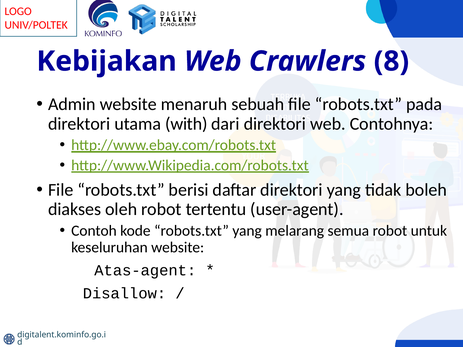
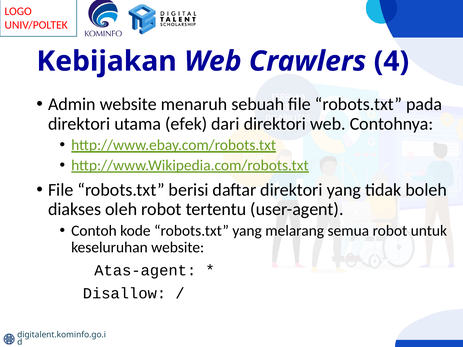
8: 8 -> 4
with: with -> efek
